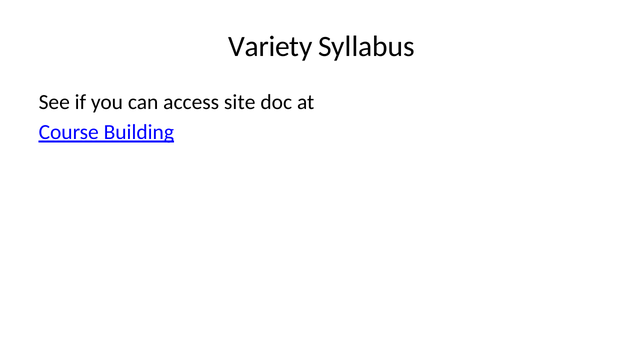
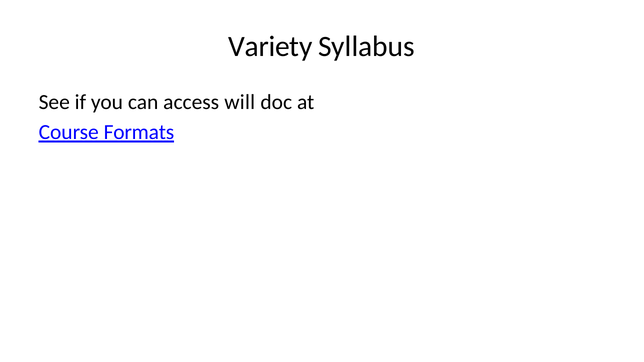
site: site -> will
Building: Building -> Formats
